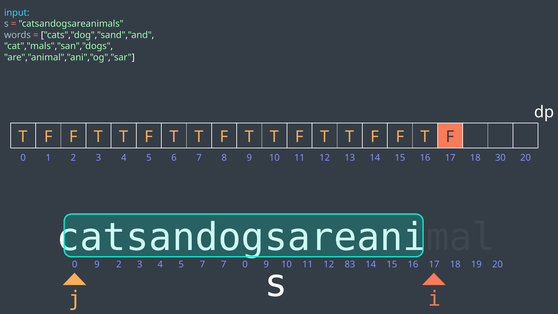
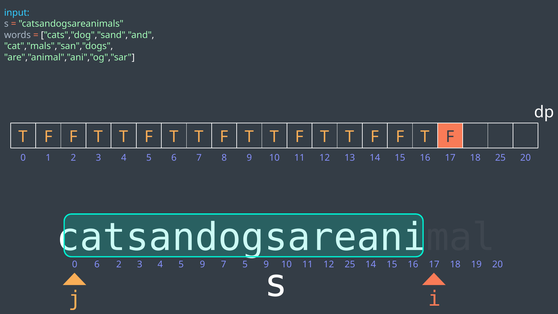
18 30: 30 -> 25
9 at (97, 264): 9 -> 6
4 5 7: 7 -> 9
7 0: 0 -> 5
12 83: 83 -> 25
